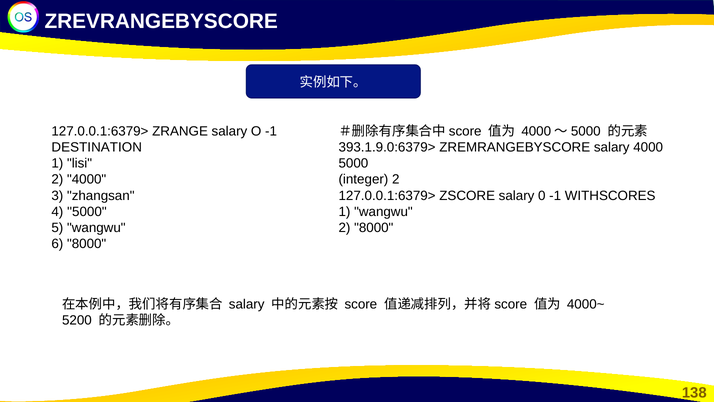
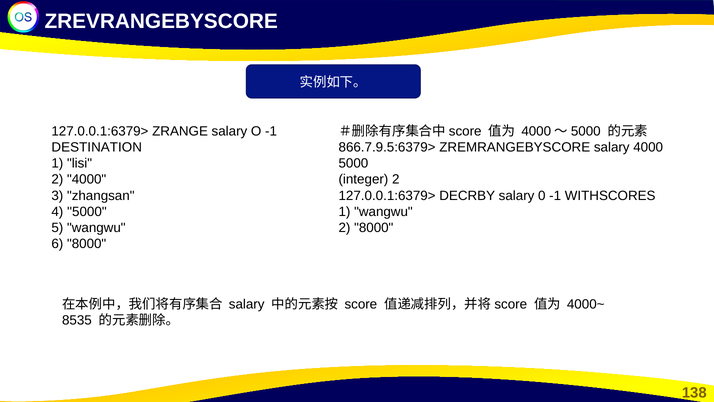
393.1.9.0:6379>: 393.1.9.0:6379> -> 866.7.9.5:6379>
ZSCORE: ZSCORE -> DECRBY
5200: 5200 -> 8535
